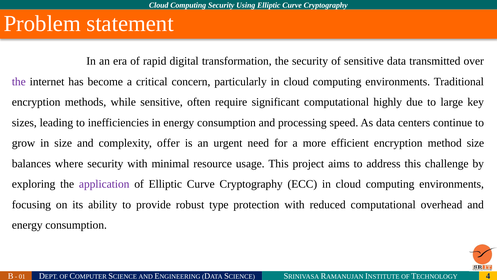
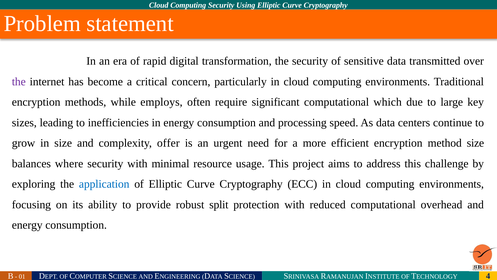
while sensitive: sensitive -> employs
highly: highly -> which
application colour: purple -> blue
type: type -> split
